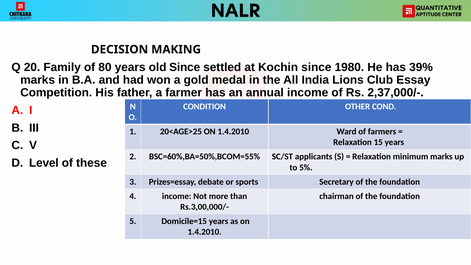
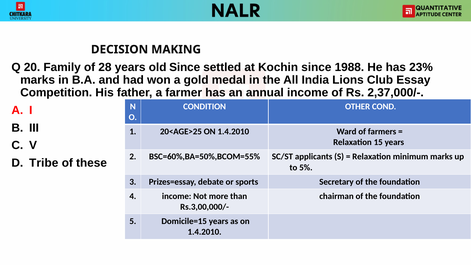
80: 80 -> 28
1980: 1980 -> 1988
39%: 39% -> 23%
Level: Level -> Tribe
